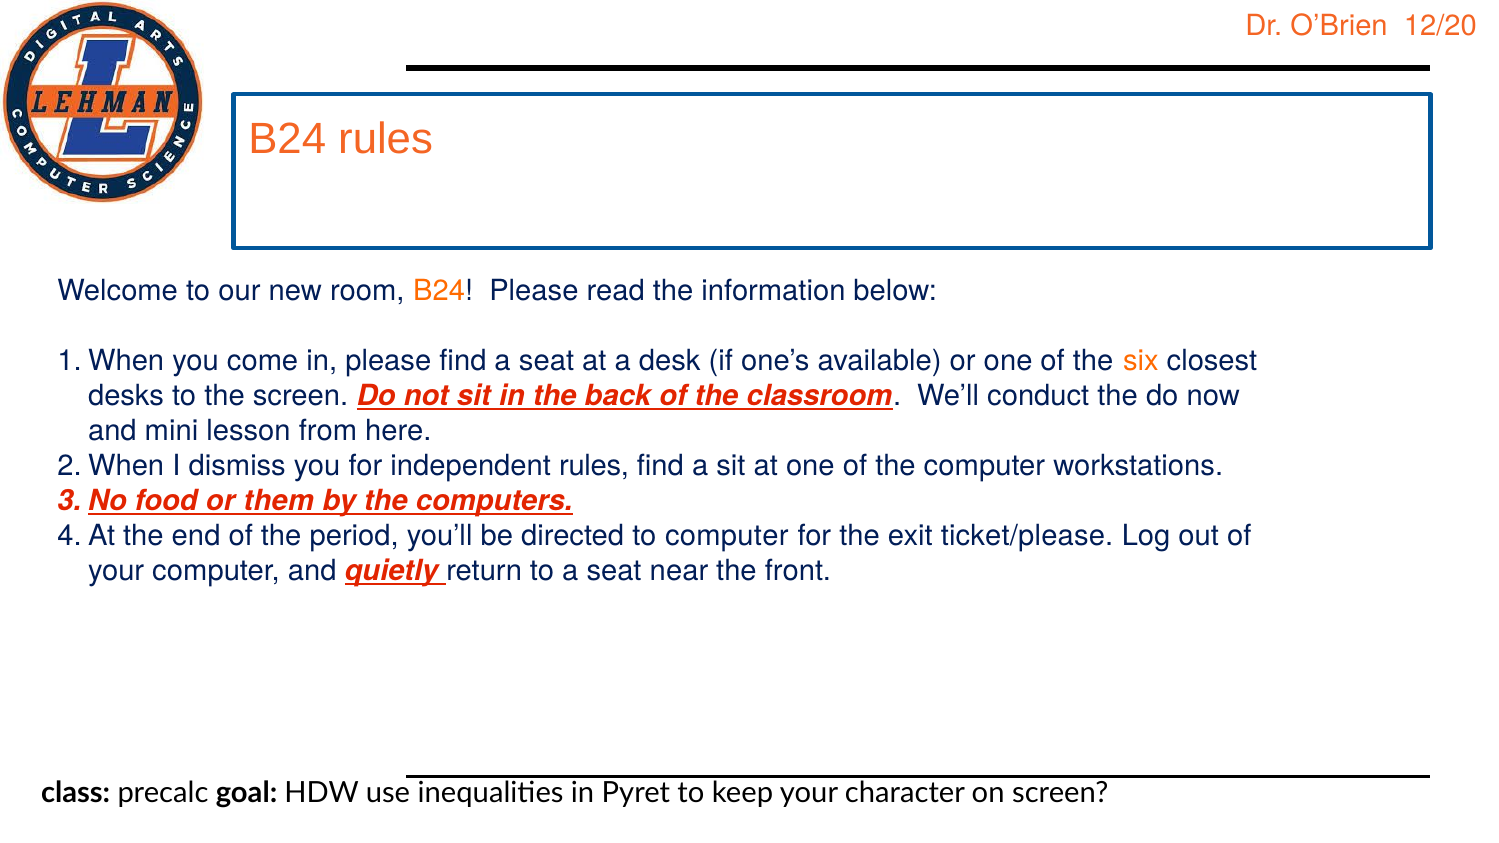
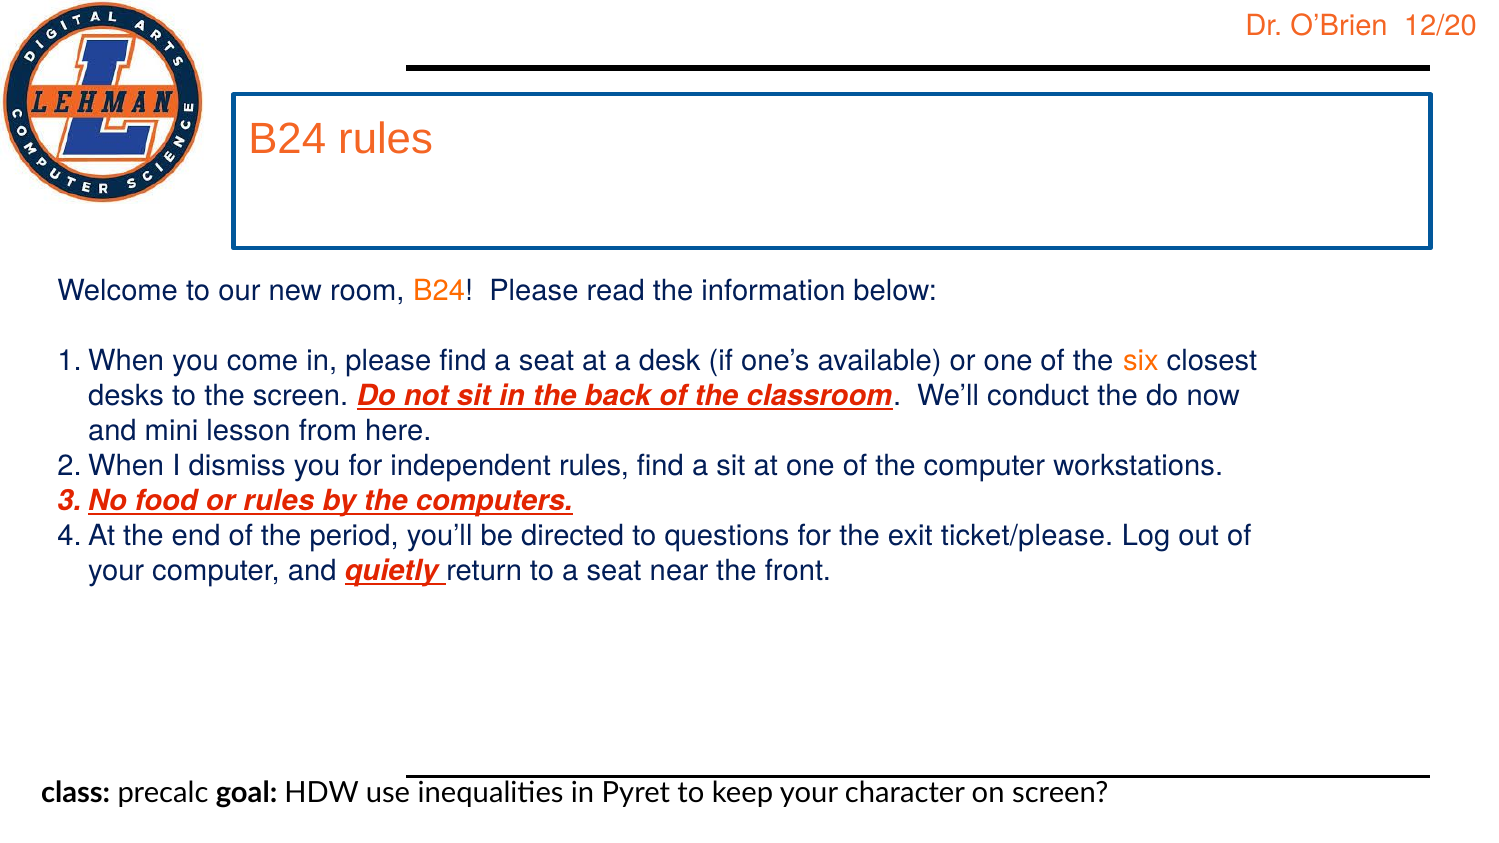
or them: them -> rules
to computer: computer -> questions
